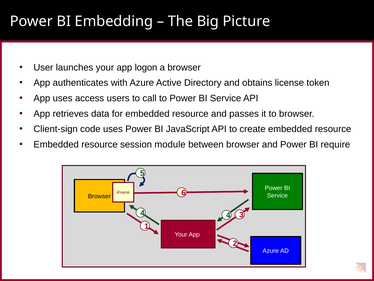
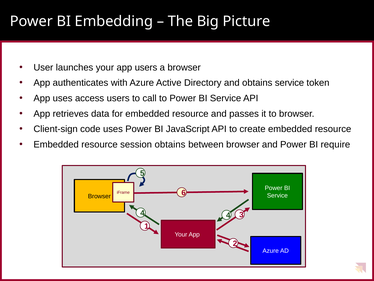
app logon: logon -> users
obtains license: license -> service
session module: module -> obtains
